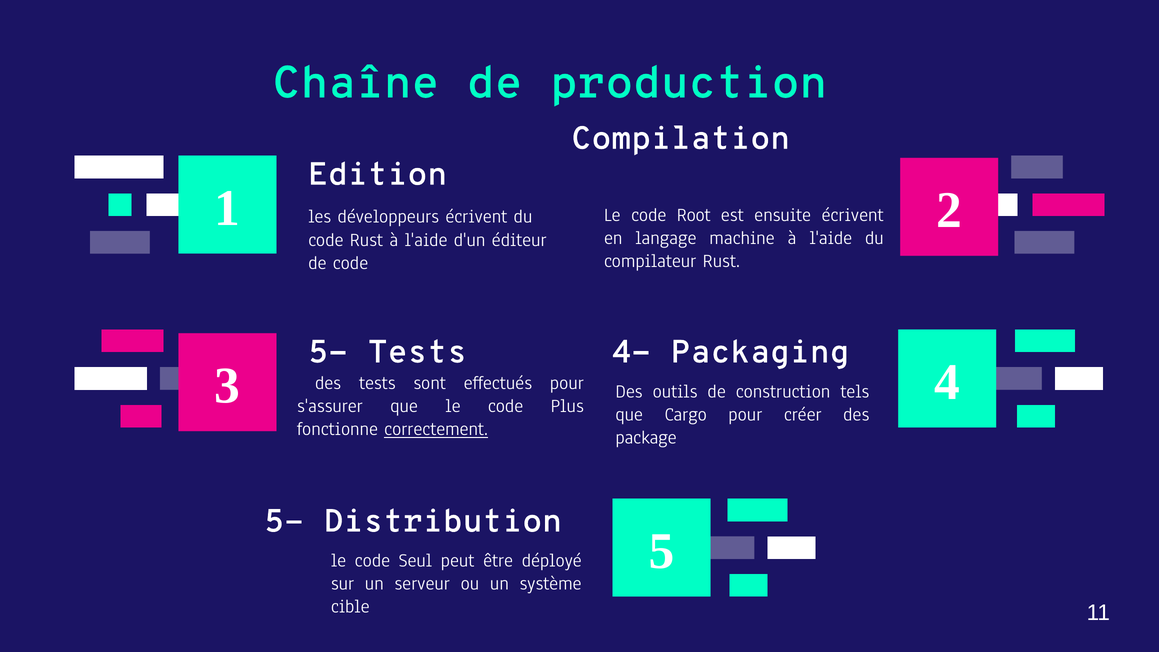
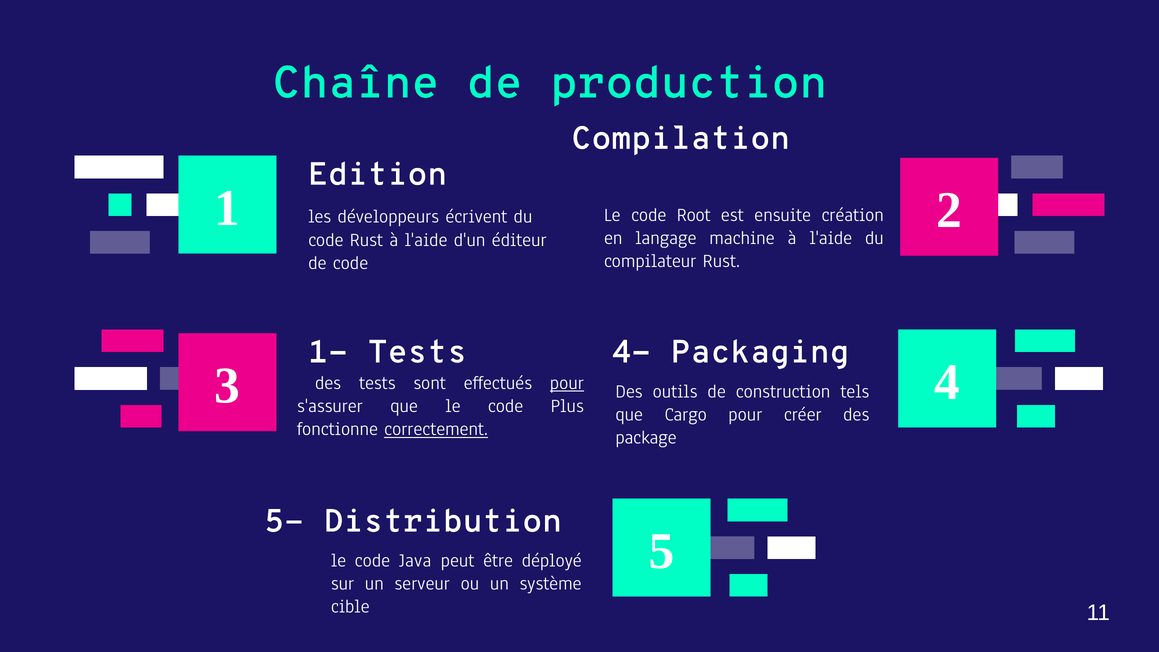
ensuite écrivent: écrivent -> création
5- at (328, 352): 5- -> 1-
pour at (567, 383) underline: none -> present
Seul: Seul -> Java
